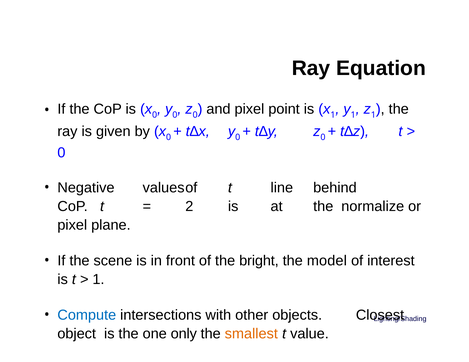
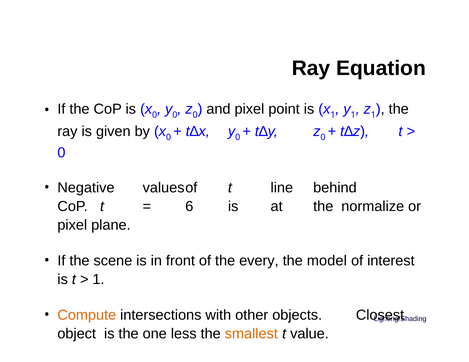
2: 2 -> 6
bright: bright -> every
Compute colour: blue -> orange
only: only -> less
